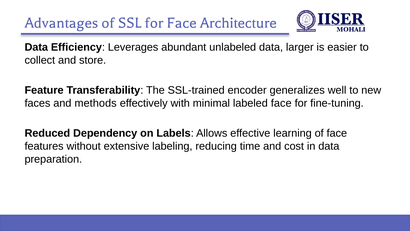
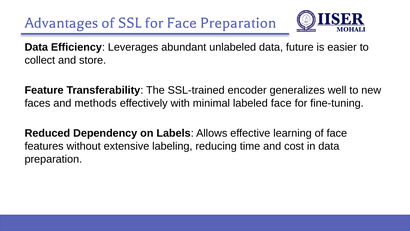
Face Architecture: Architecture -> Preparation
larger: larger -> future
